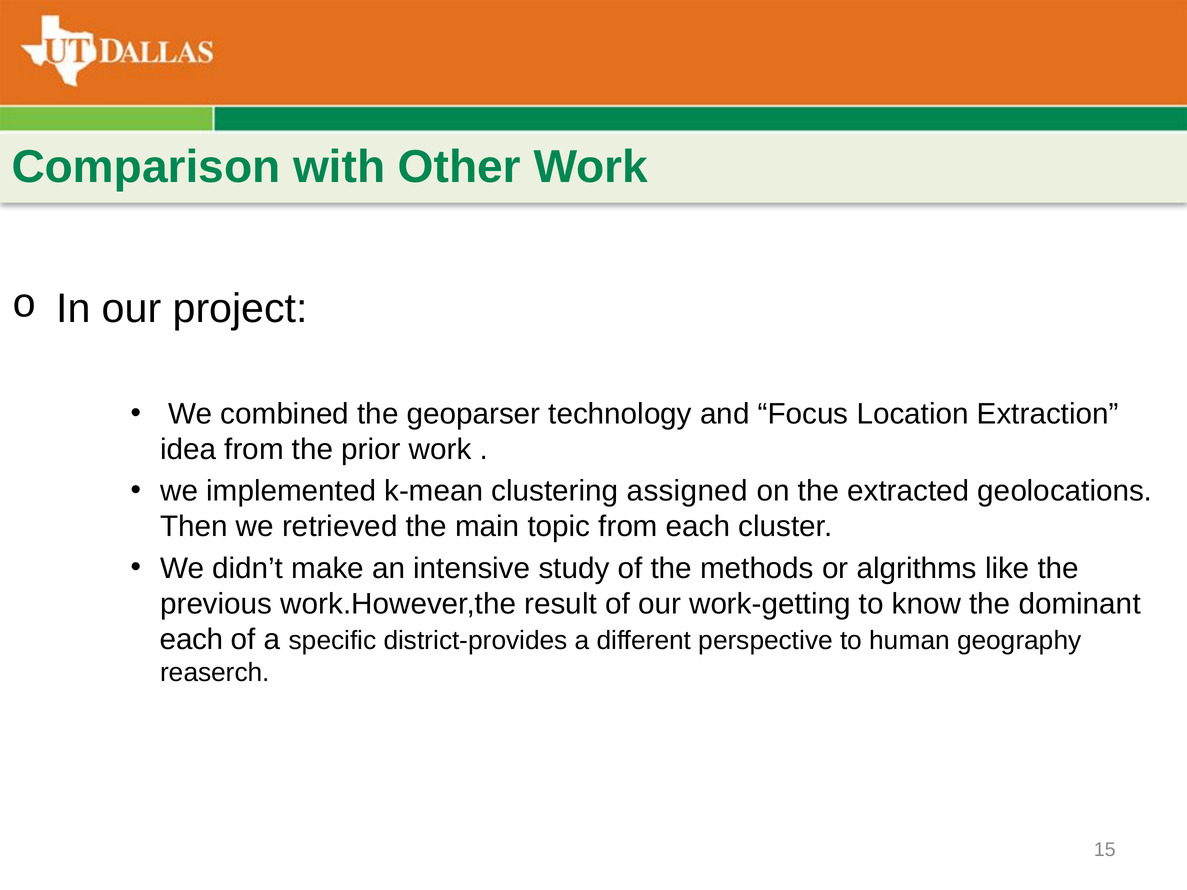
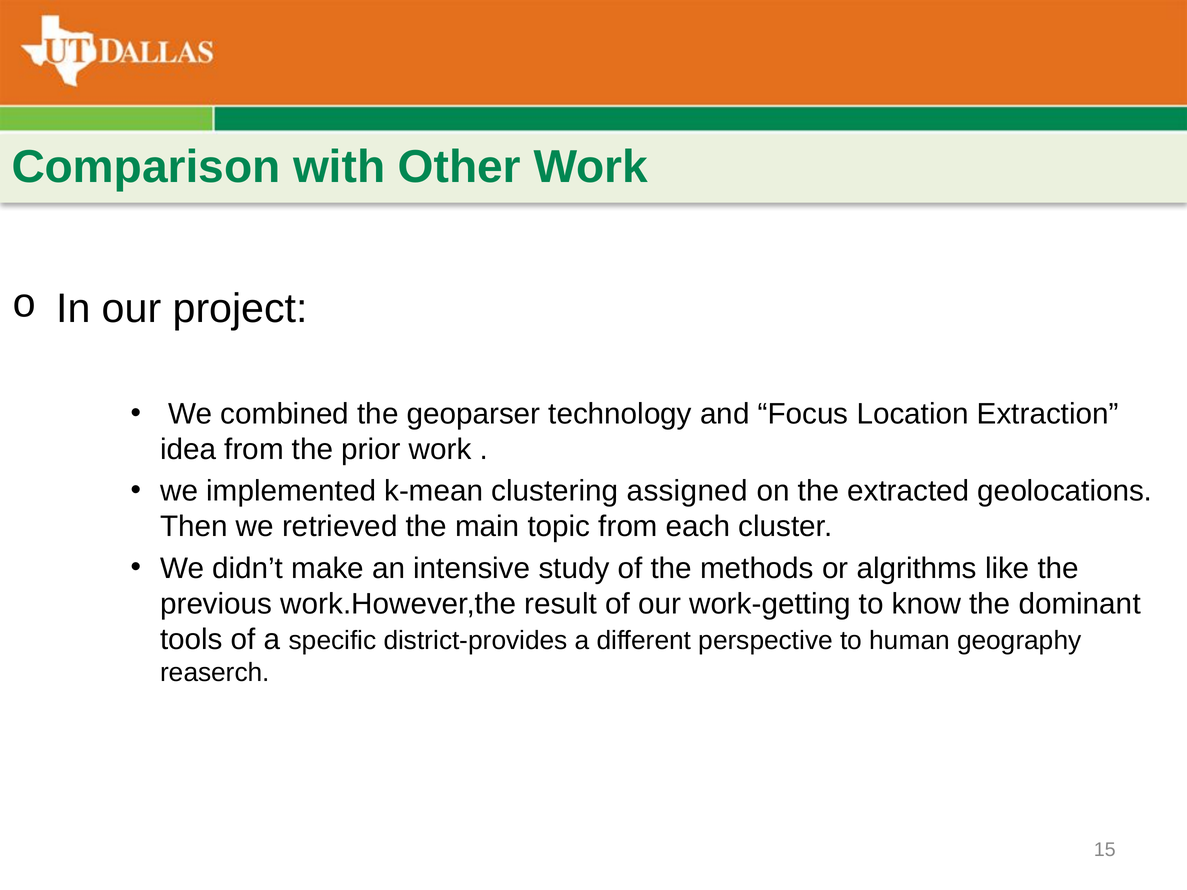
each at (192, 640): each -> tools
